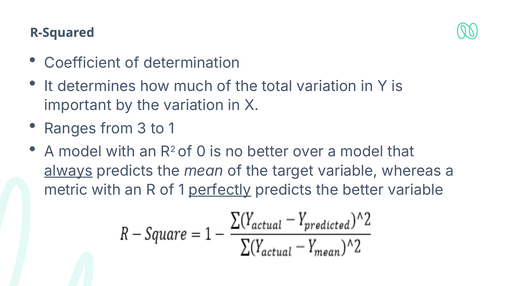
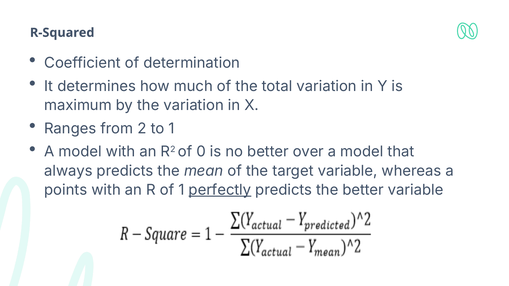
important: important -> maximum
3: 3 -> 2
always underline: present -> none
metric: metric -> points
